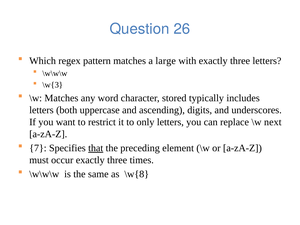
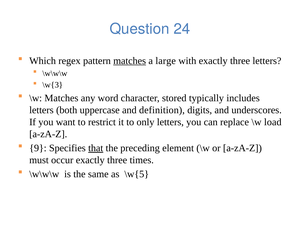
26: 26 -> 24
matches at (130, 61) underline: none -> present
ascending: ascending -> definition
next: next -> load
7: 7 -> 9
\w{8: \w{8 -> \w{5
